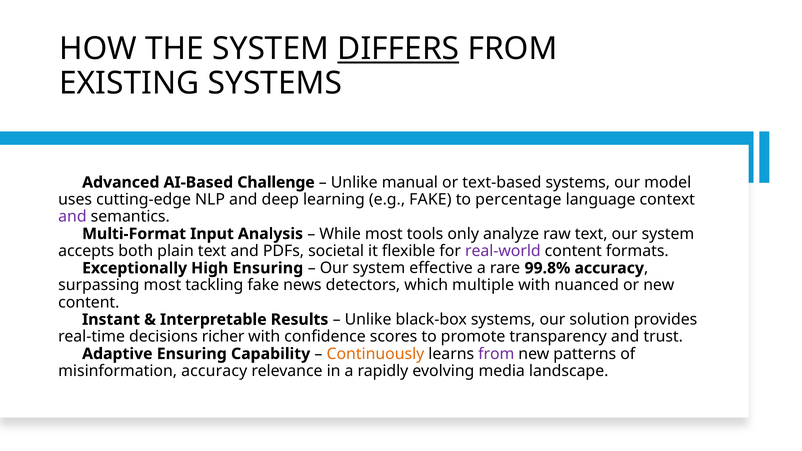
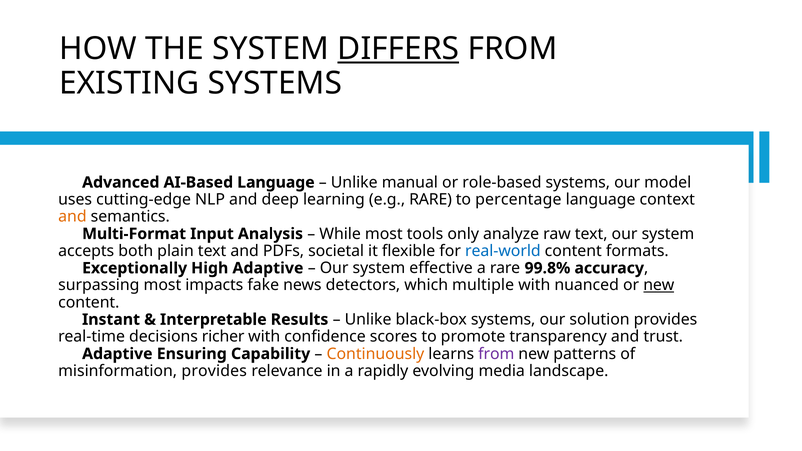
AI-Based Challenge: Challenge -> Language
text-based: text-based -> role-based
e.g FAKE: FAKE -> RARE
and at (72, 217) colour: purple -> orange
real-world colour: purple -> blue
High Ensuring: Ensuring -> Adaptive
tackling: tackling -> impacts
new at (659, 285) underline: none -> present
misinformation accuracy: accuracy -> provides
